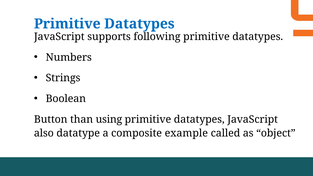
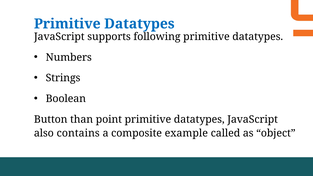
using: using -> point
datatype: datatype -> contains
